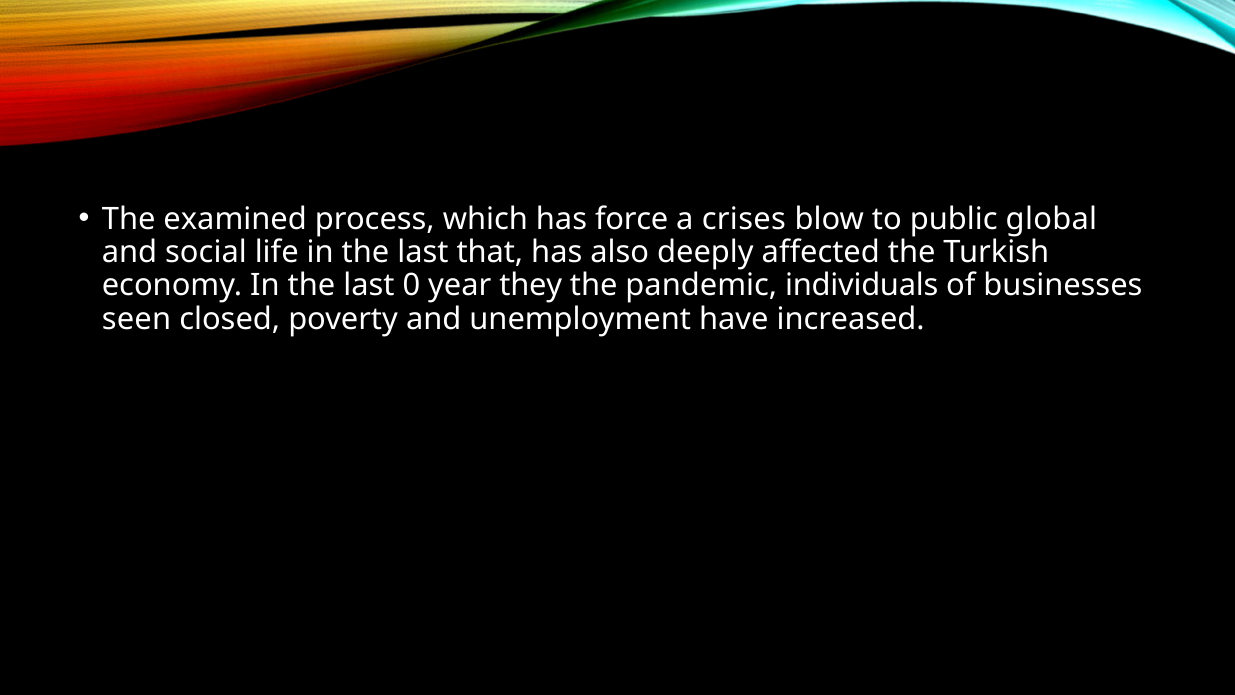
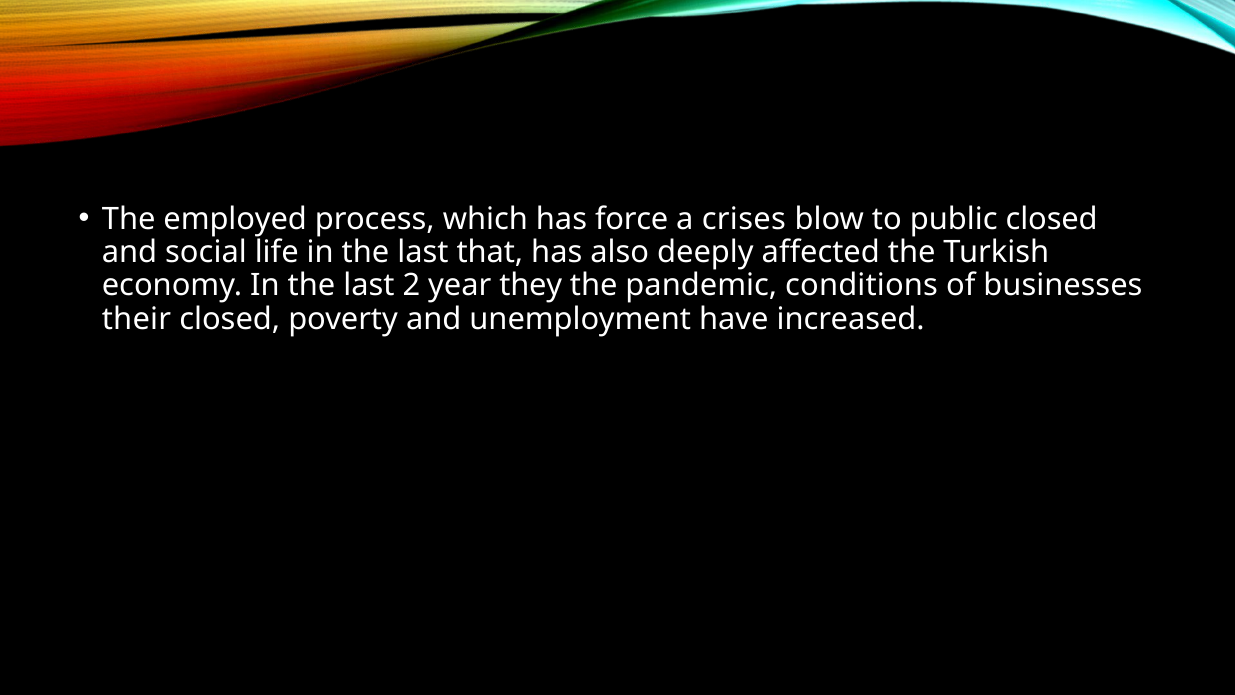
examined: examined -> employed
public global: global -> closed
0: 0 -> 2
individuals: individuals -> conditions
seen: seen -> their
